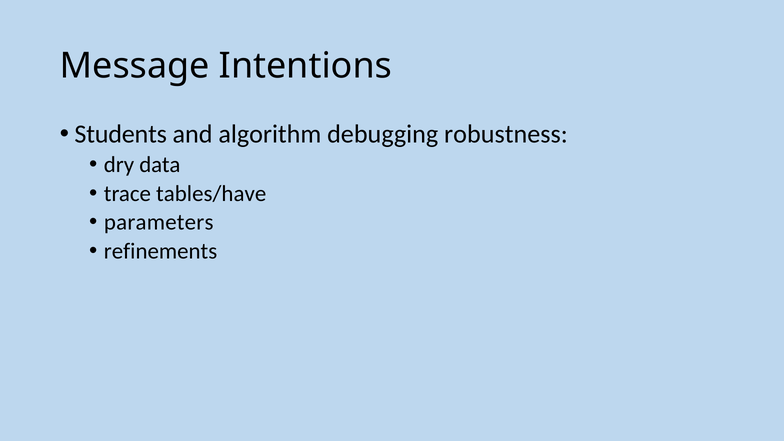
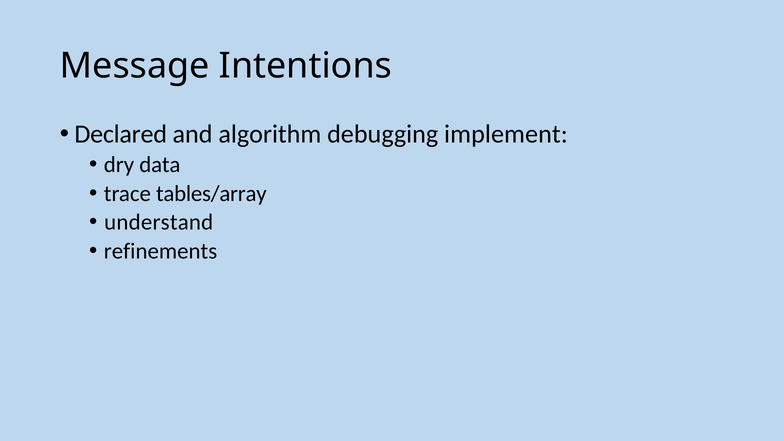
Students: Students -> Declared
robustness: robustness -> implement
tables/have: tables/have -> tables/array
parameters: parameters -> understand
